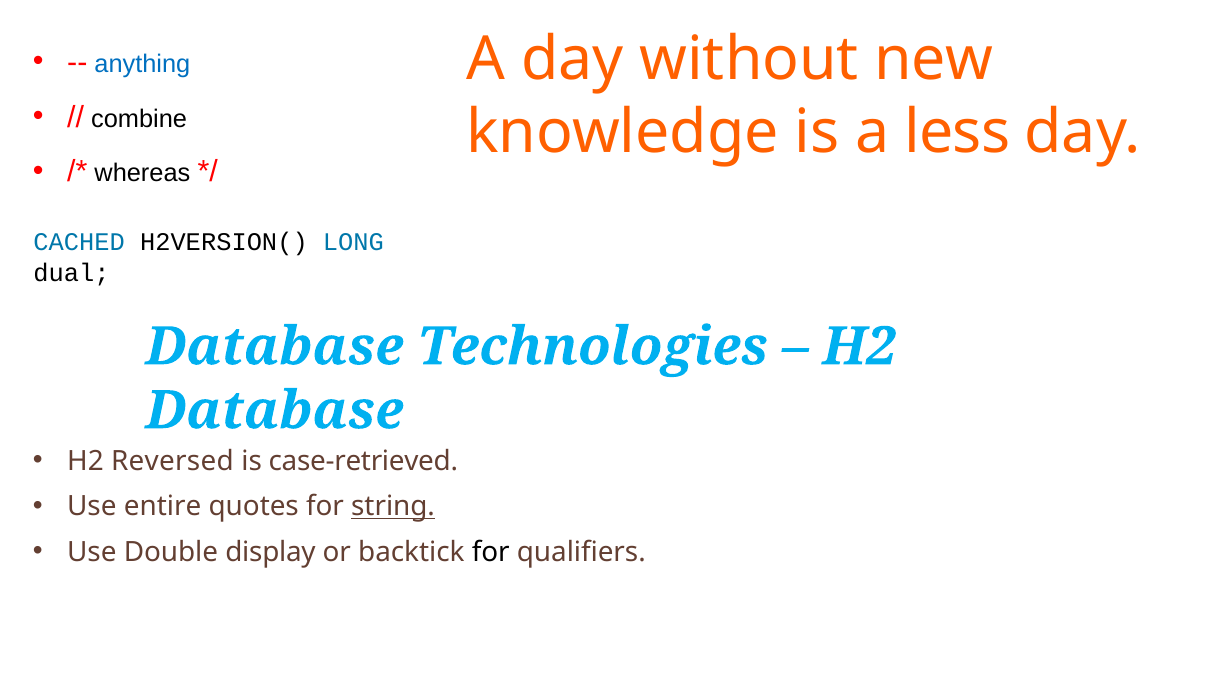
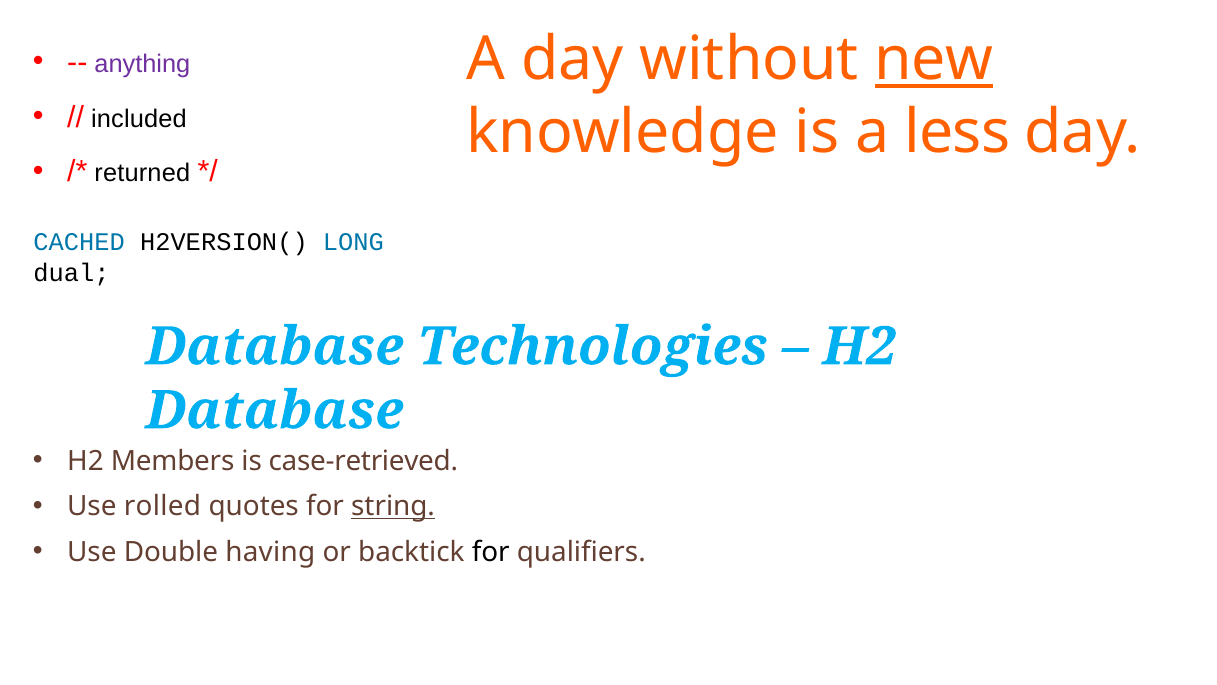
new underline: none -> present
anything colour: blue -> purple
combine: combine -> included
whereas: whereas -> returned
Reversed: Reversed -> Members
entire: entire -> rolled
display: display -> having
